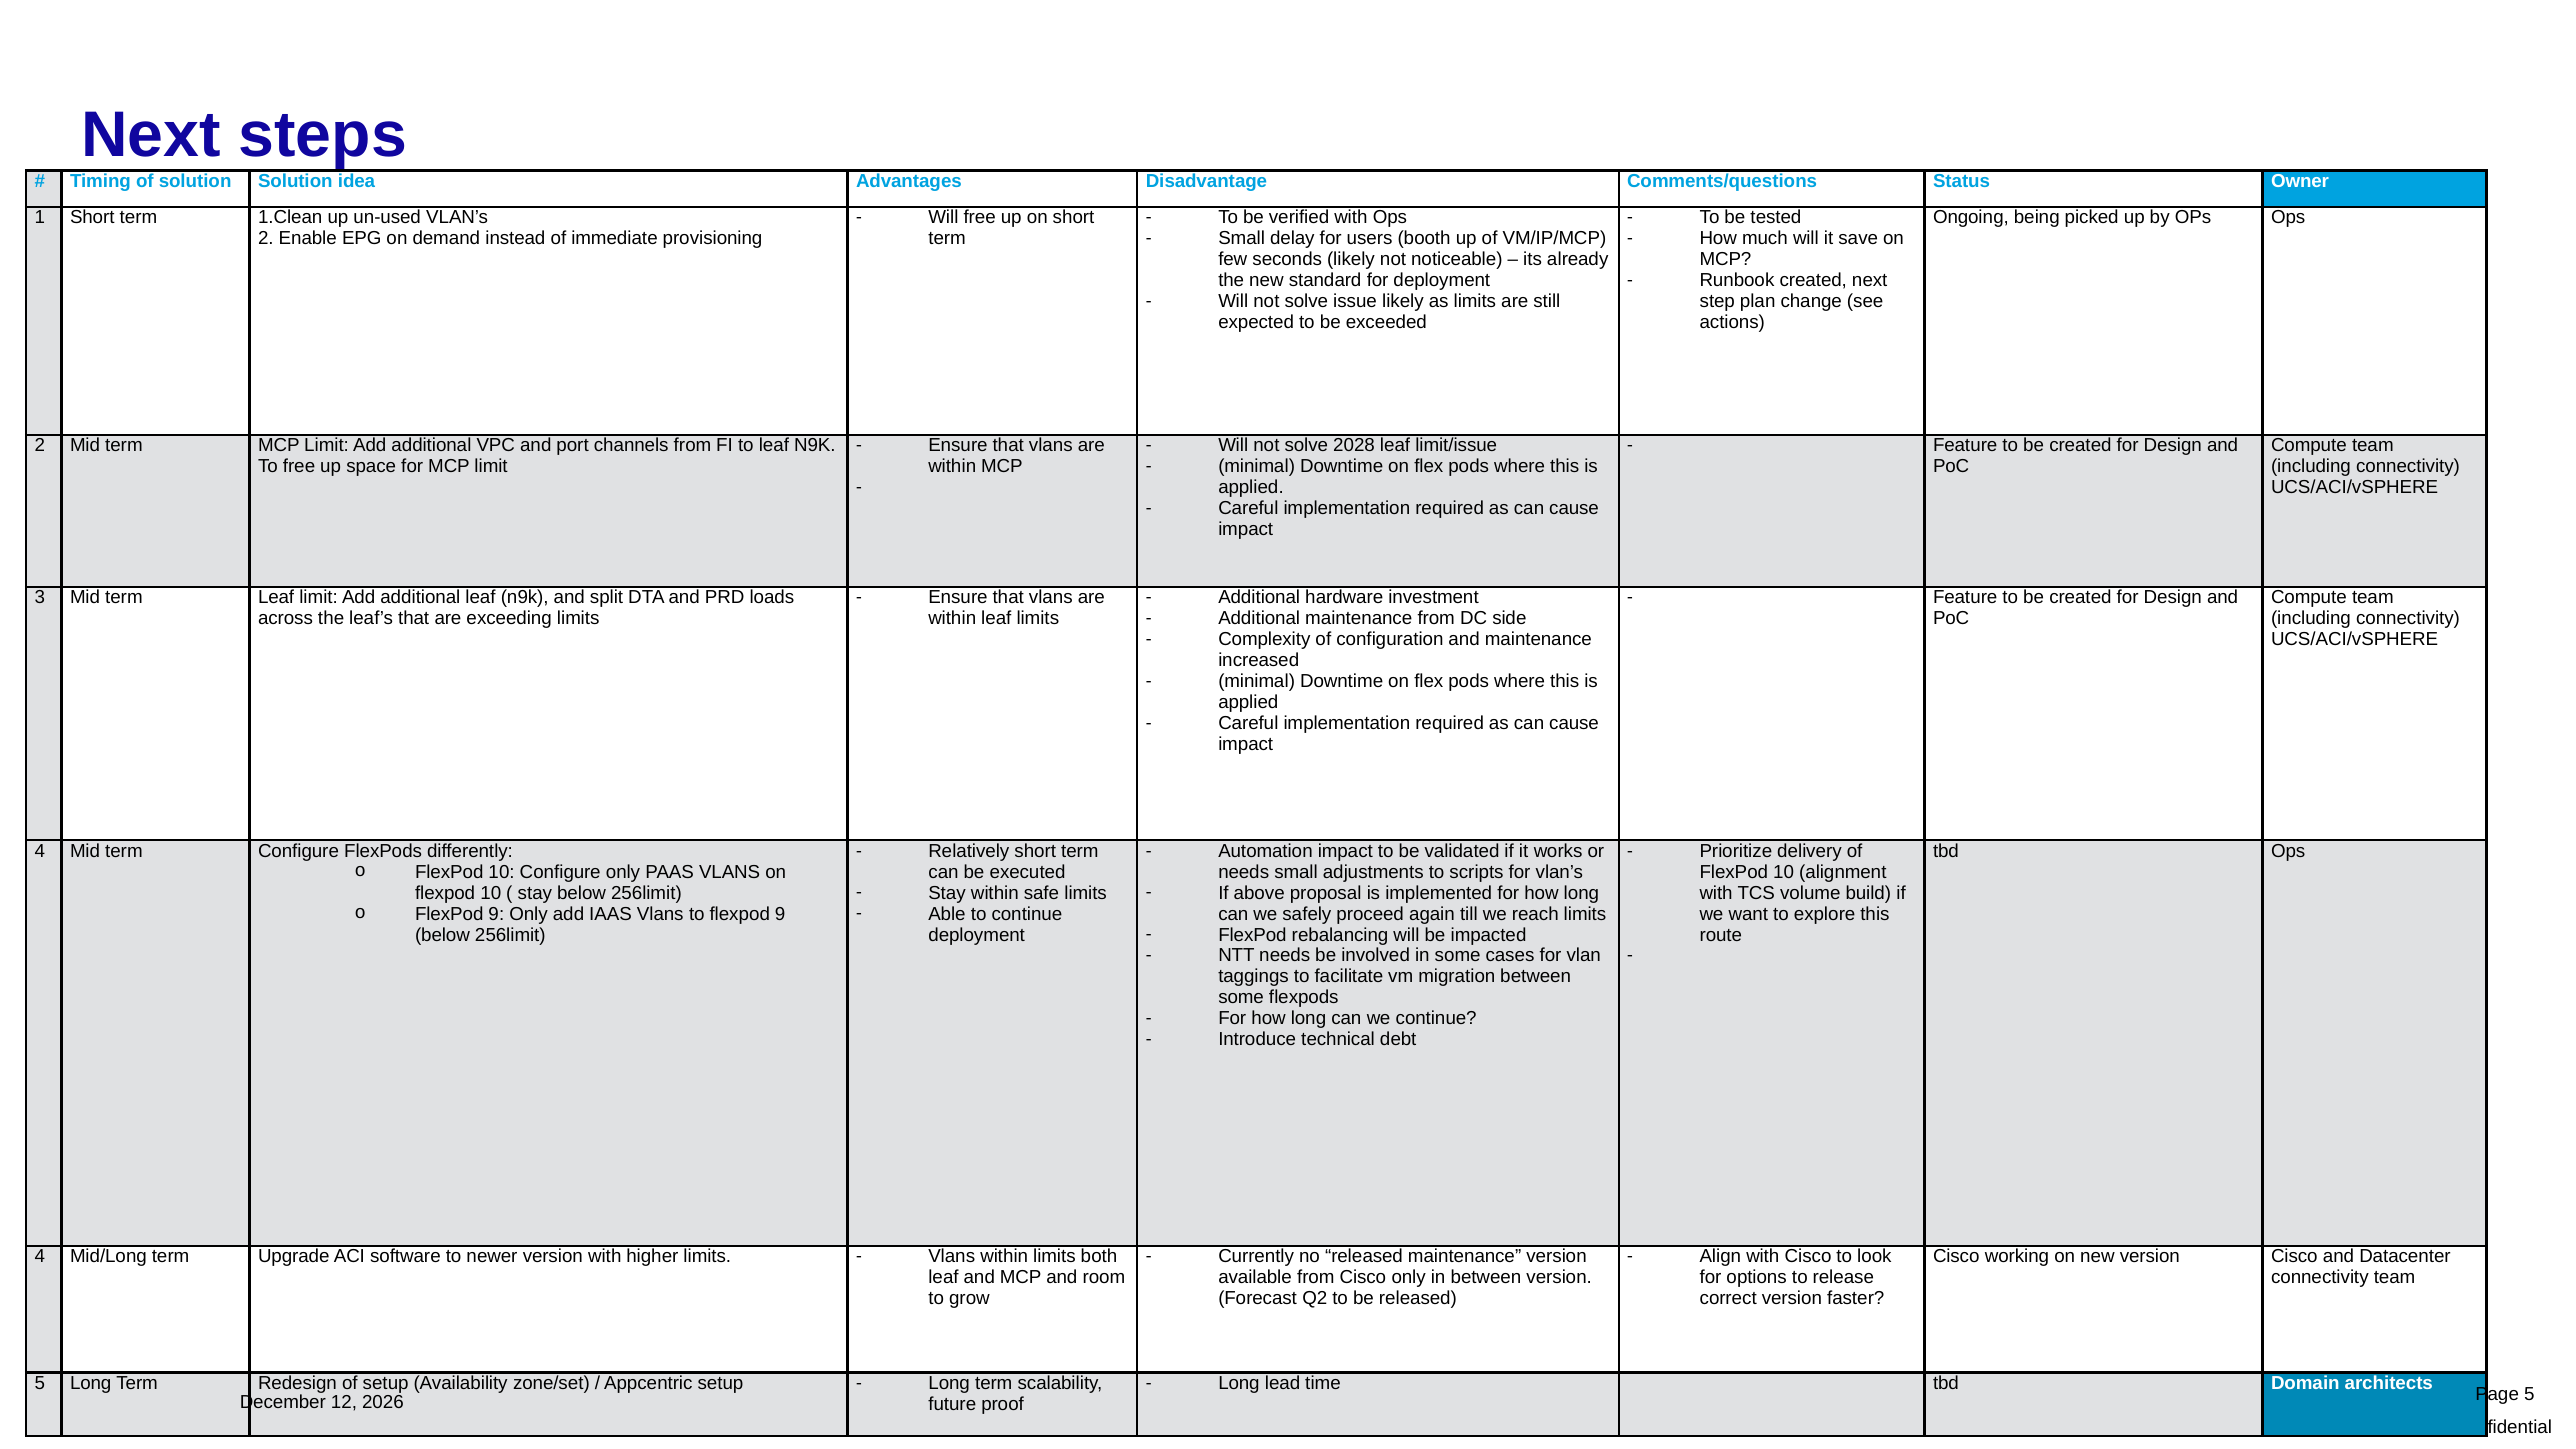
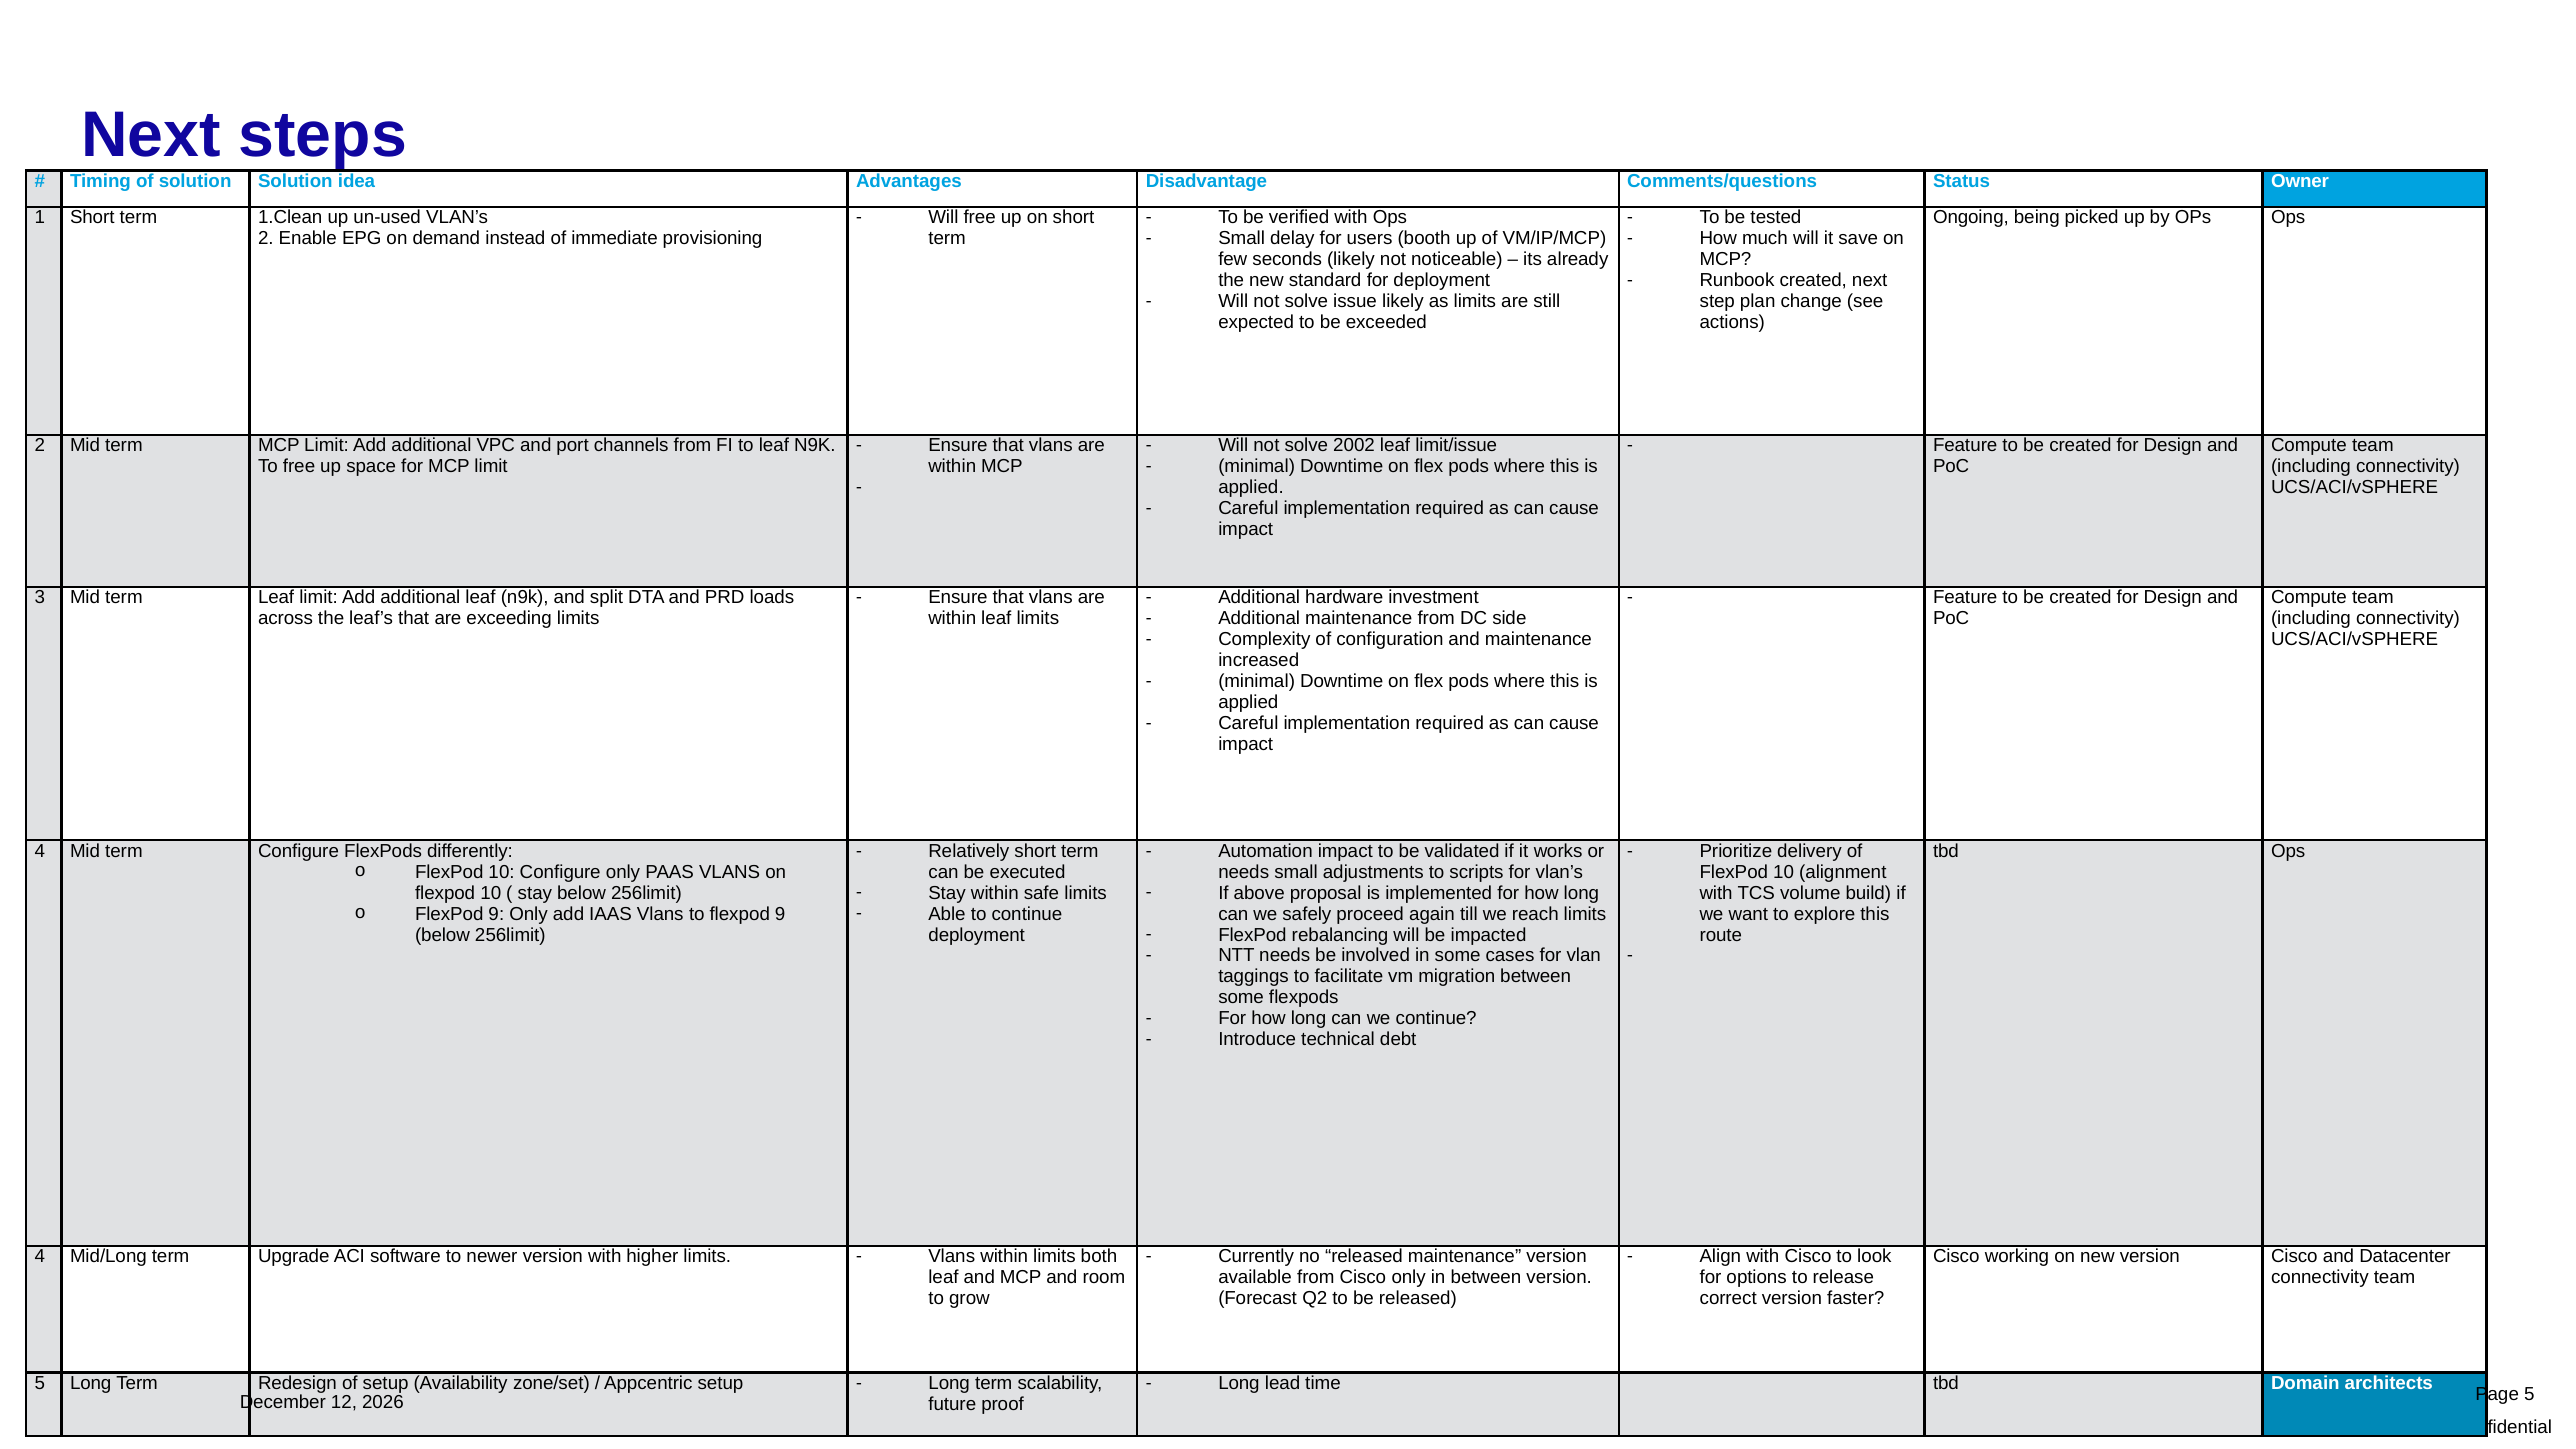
2028: 2028 -> 2002
